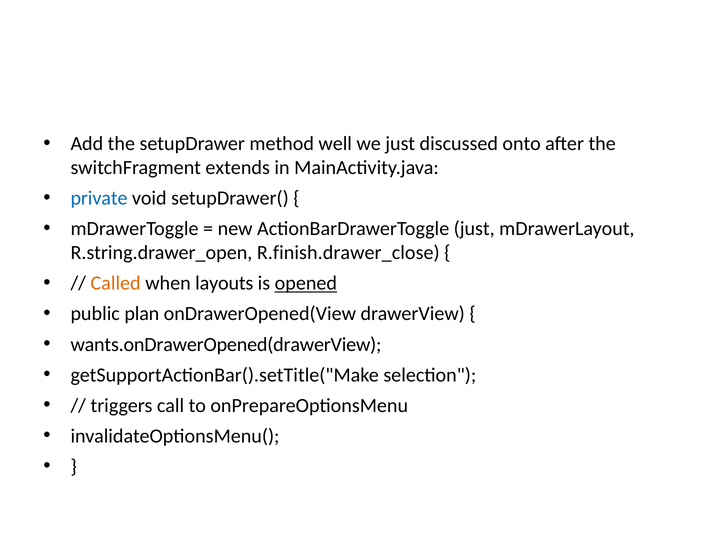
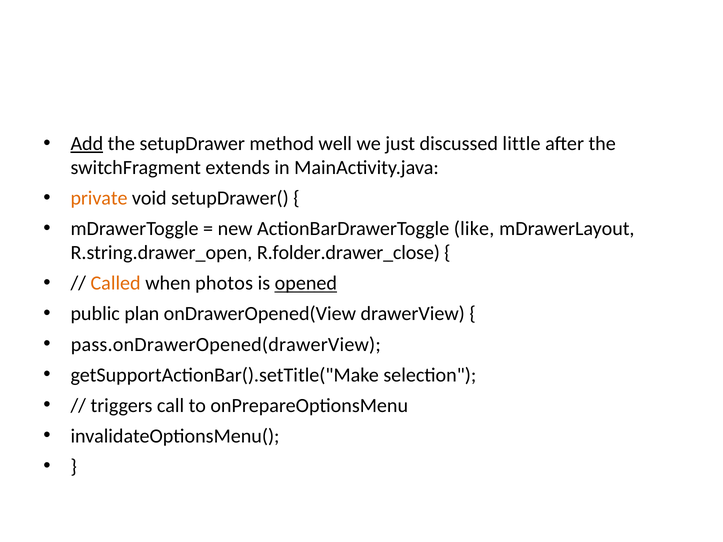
Add underline: none -> present
onto: onto -> little
private colour: blue -> orange
ActionBarDrawerToggle just: just -> like
R.finish.drawer_close: R.finish.drawer_close -> R.folder.drawer_close
layouts: layouts -> photos
wants.onDrawerOpened(drawerView: wants.onDrawerOpened(drawerView -> pass.onDrawerOpened(drawerView
